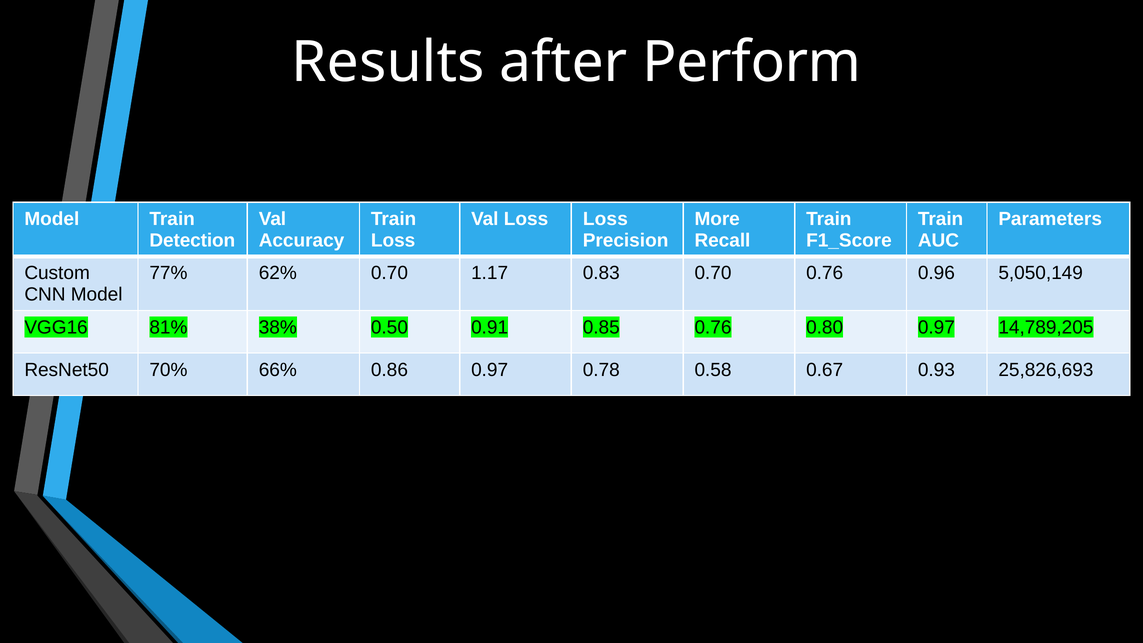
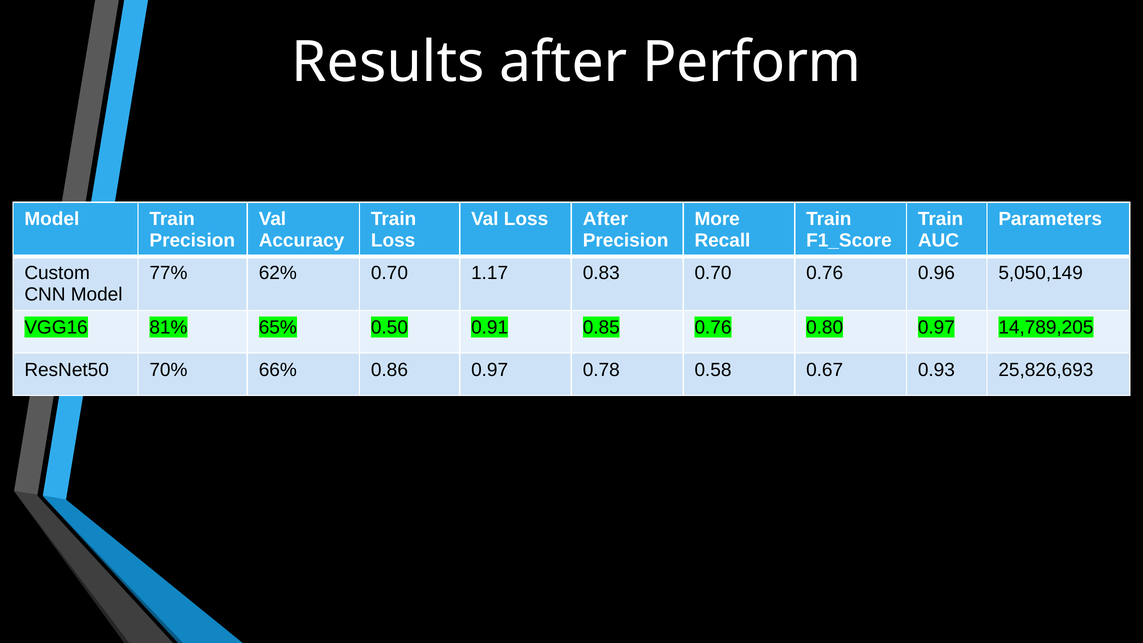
Loss Loss: Loss -> After
Detection at (192, 240): Detection -> Precision
38%: 38% -> 65%
